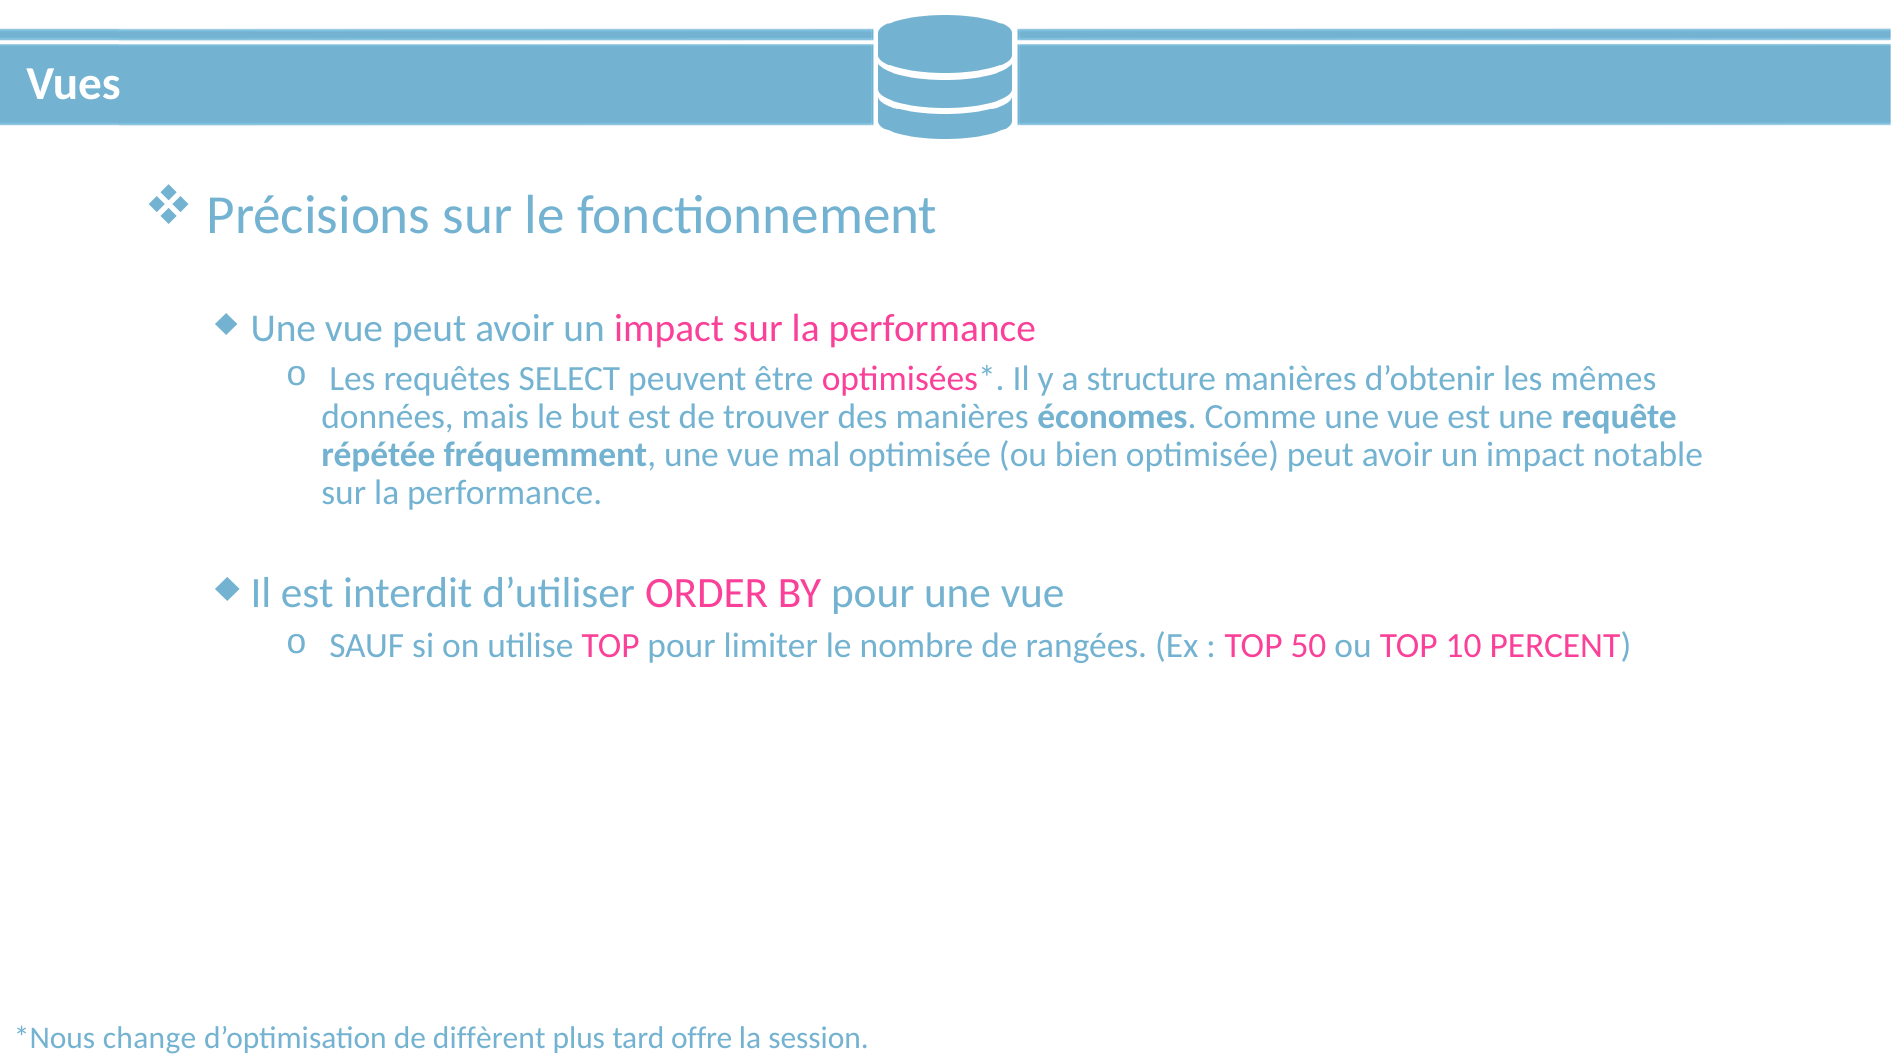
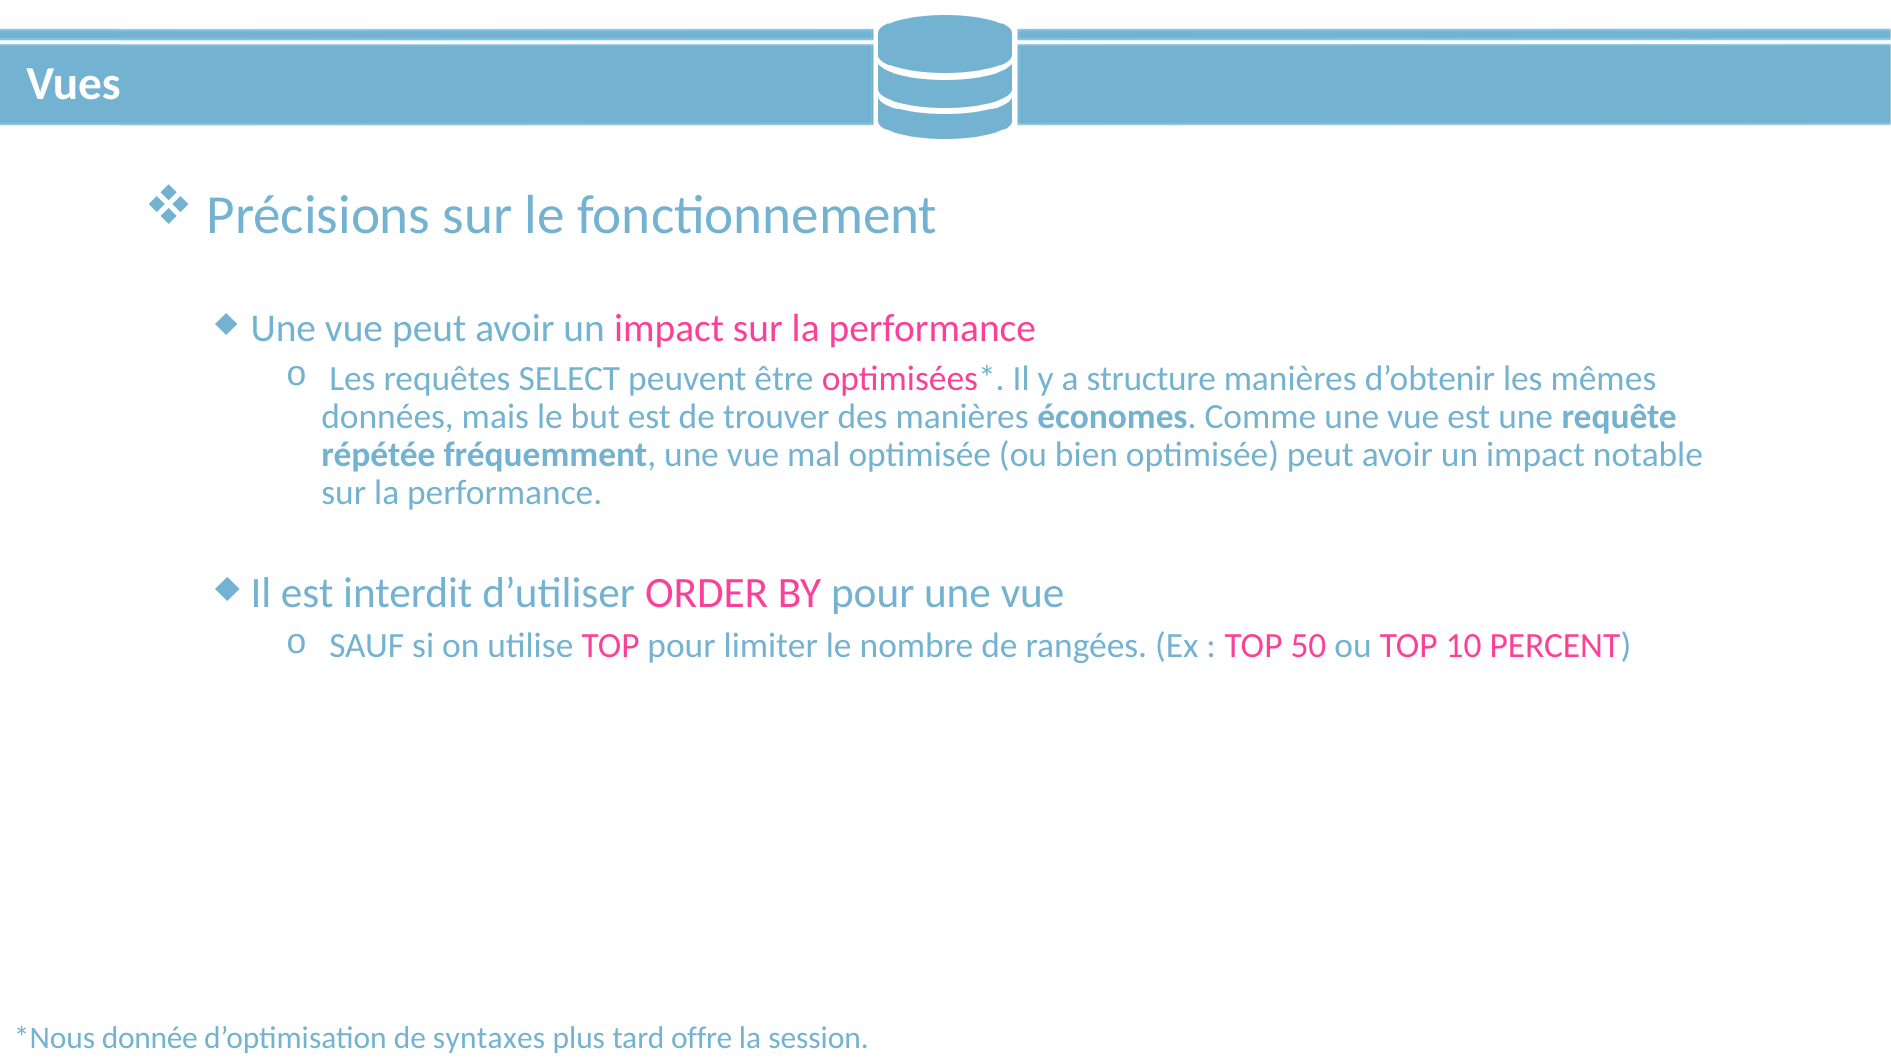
change: change -> donnée
diffèrent: diffèrent -> syntaxes
